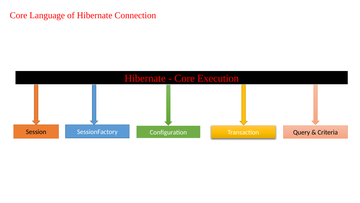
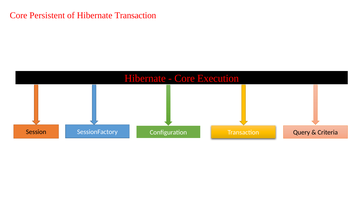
Language: Language -> Persistent
Hibernate Connection: Connection -> Transaction
